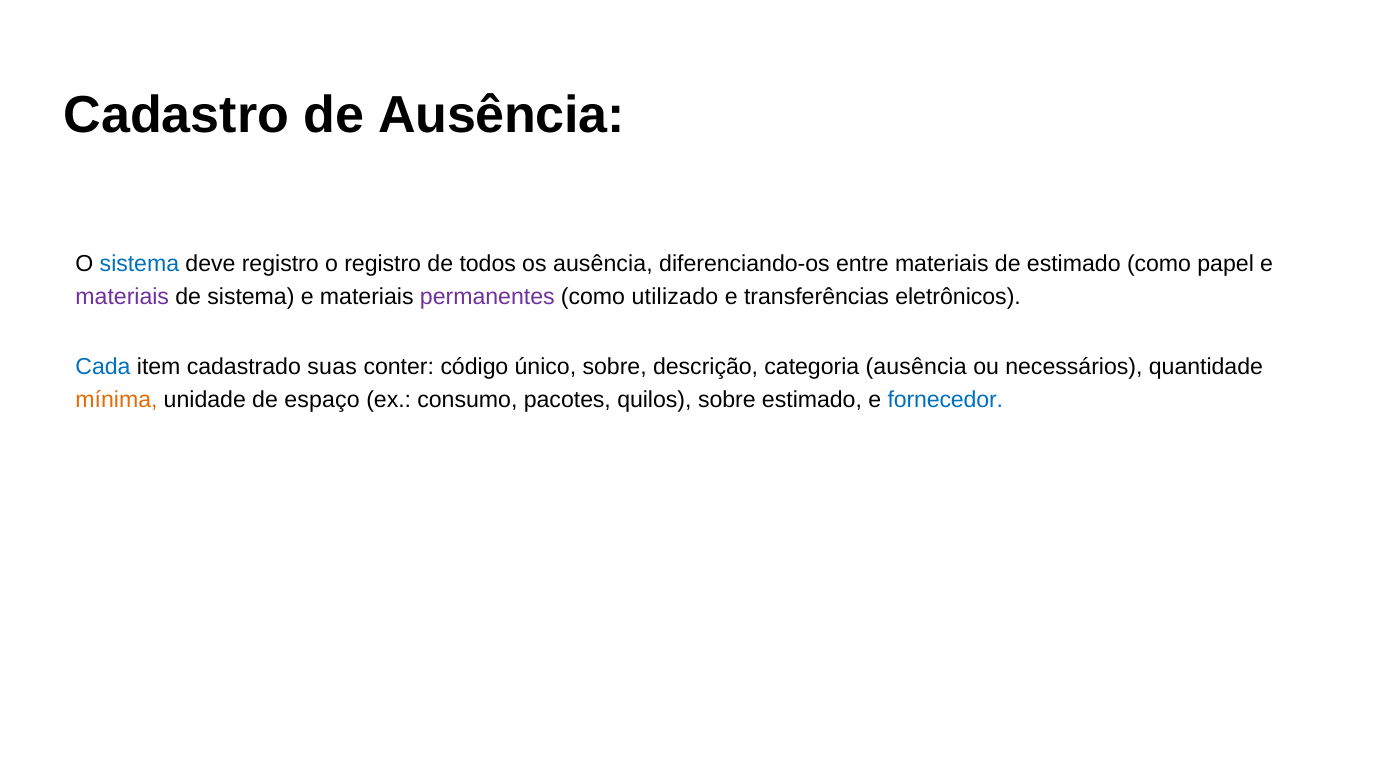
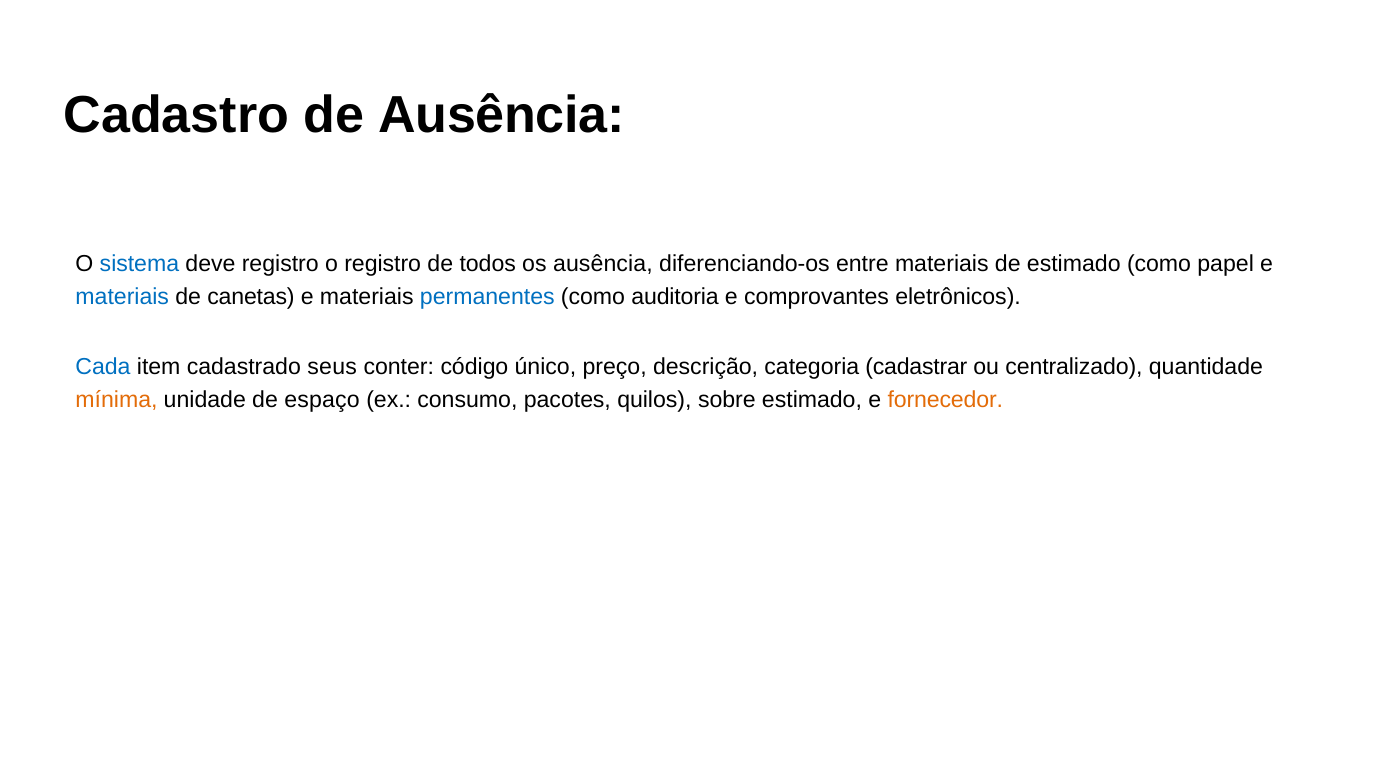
materiais at (122, 297) colour: purple -> blue
de sistema: sistema -> canetas
permanentes colour: purple -> blue
utilizado: utilizado -> auditoria
transferências: transferências -> comprovantes
suas: suas -> seus
único sobre: sobre -> preço
categoria ausência: ausência -> cadastrar
necessários: necessários -> centralizado
fornecedor colour: blue -> orange
